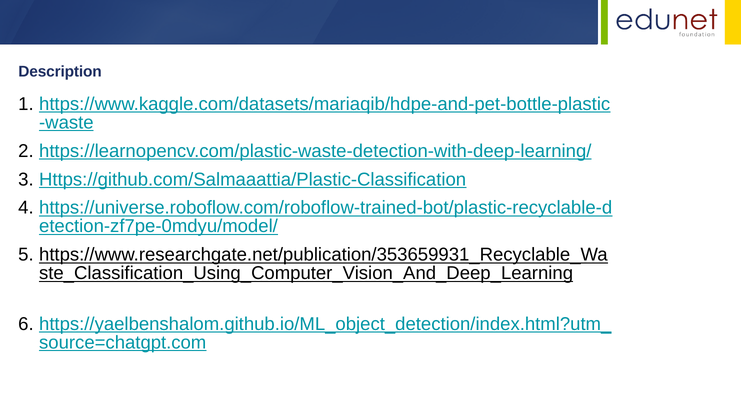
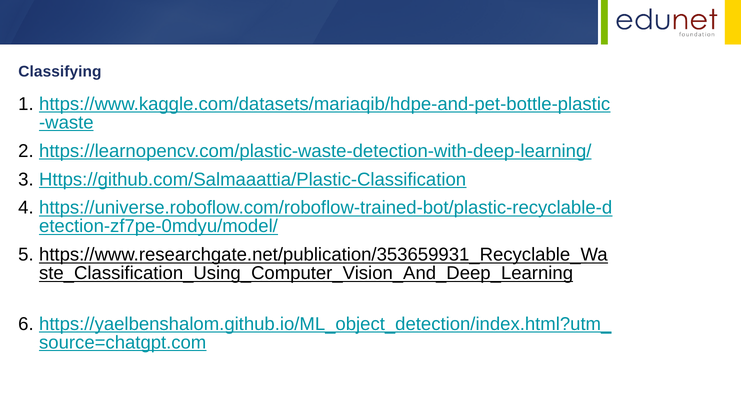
Description: Description -> Classifying
